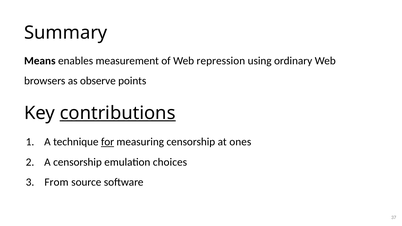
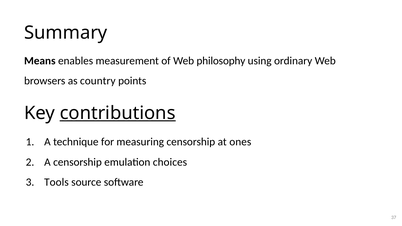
repression: repression -> philosophy
observe: observe -> country
for underline: present -> none
From: From -> Tools
